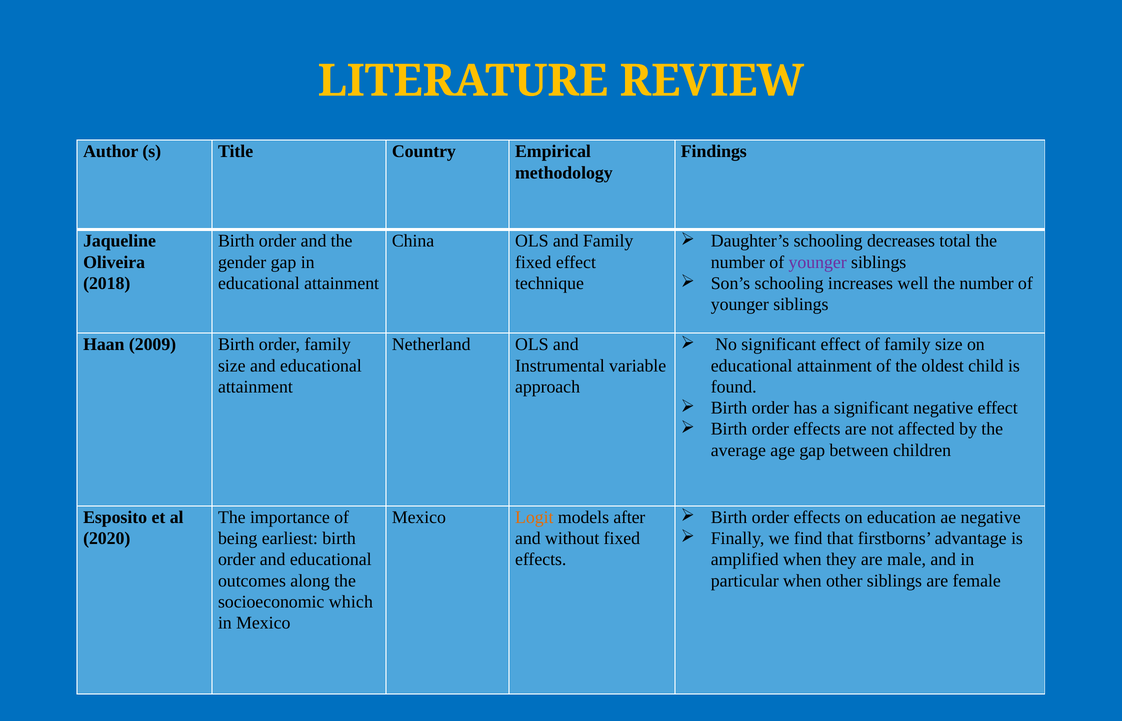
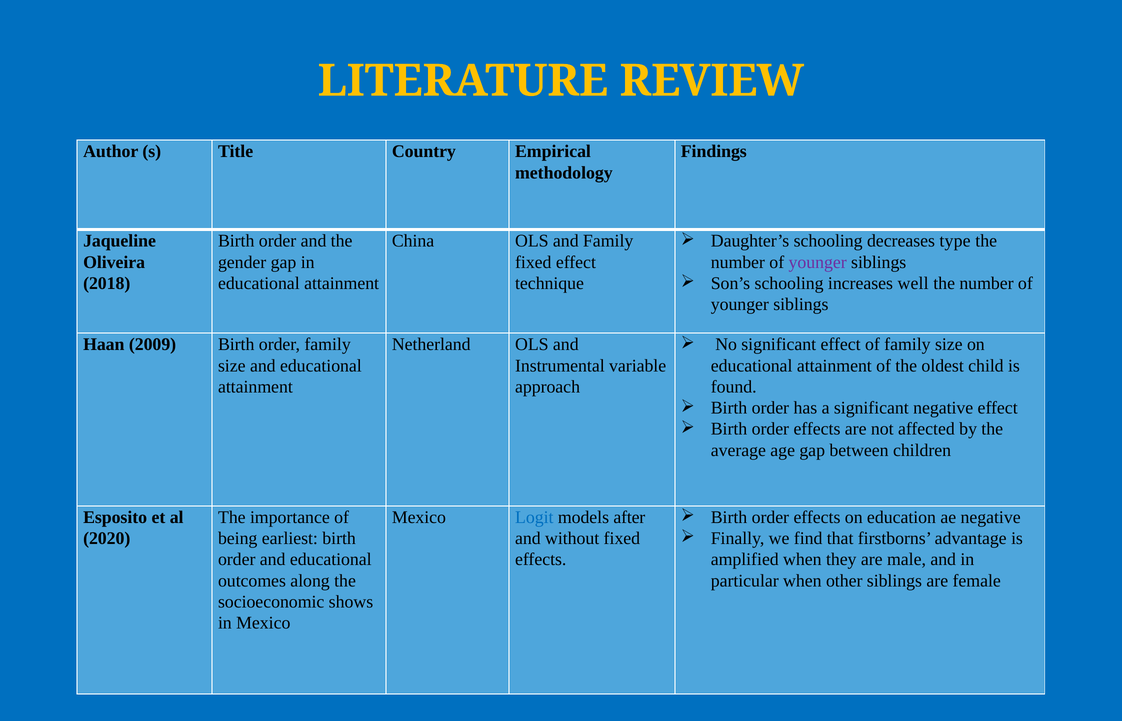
total: total -> type
Logit colour: orange -> blue
which: which -> shows
